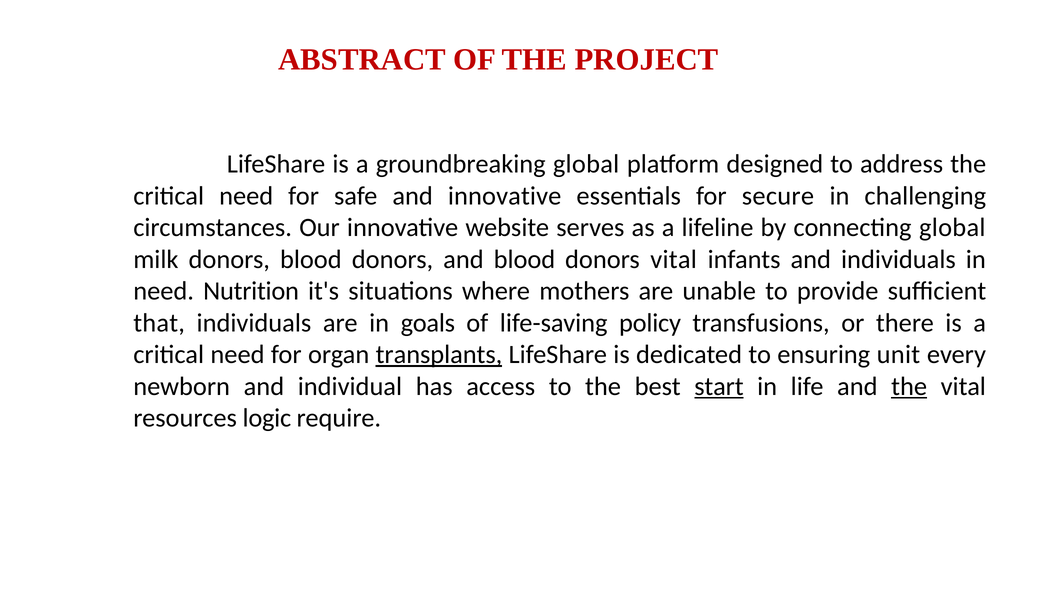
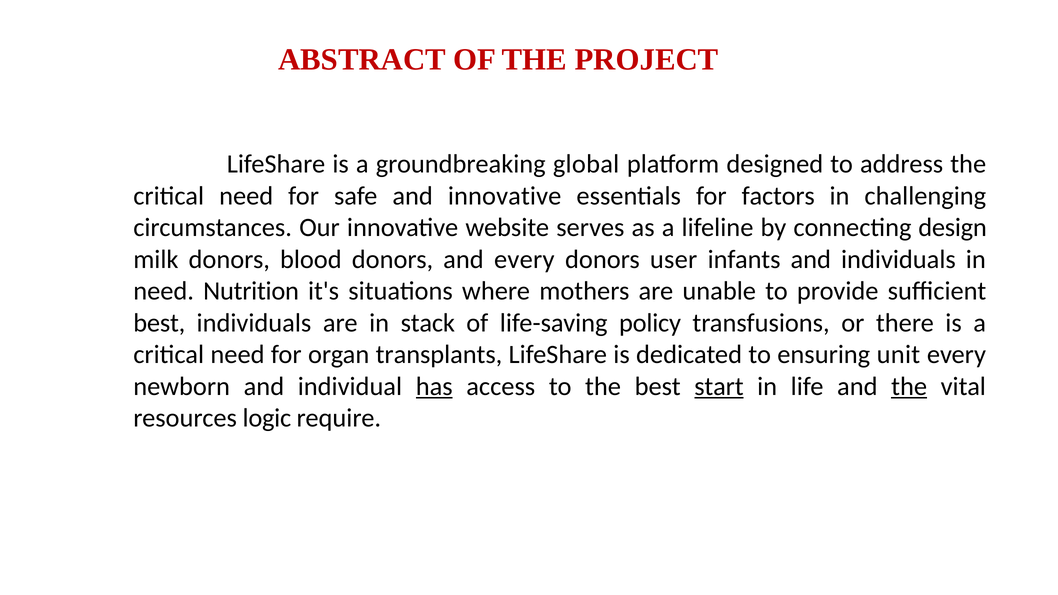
secure: secure -> factors
connecting global: global -> design
and blood: blood -> every
donors vital: vital -> user
that at (159, 323): that -> best
goals: goals -> stack
transplants underline: present -> none
has underline: none -> present
